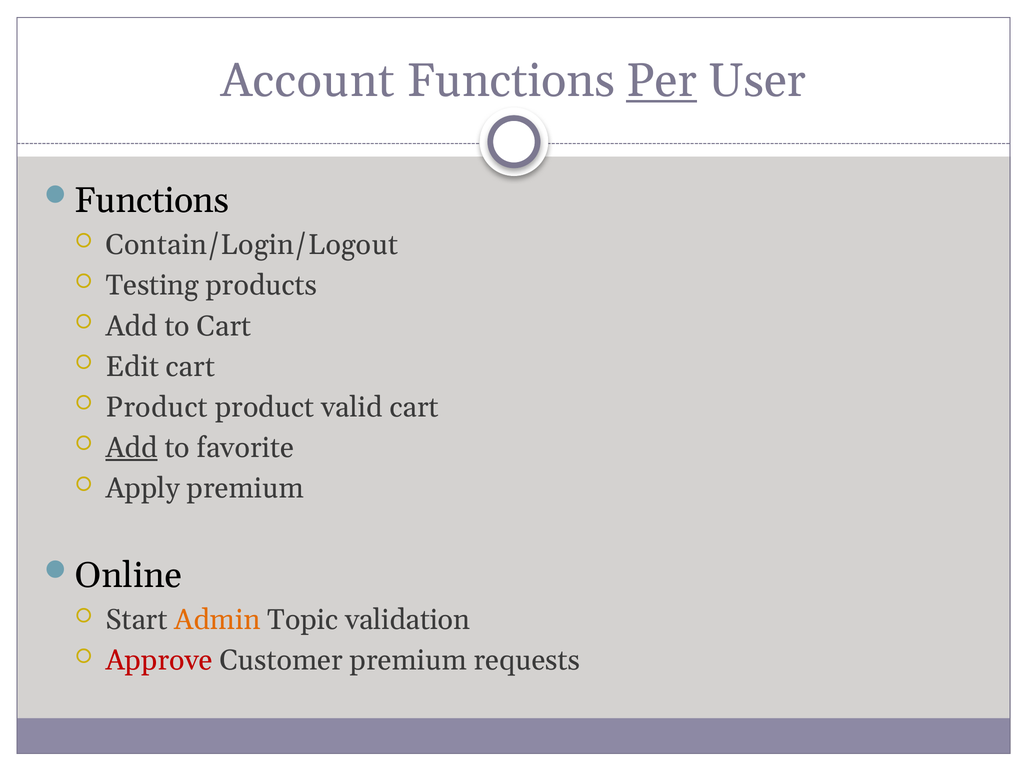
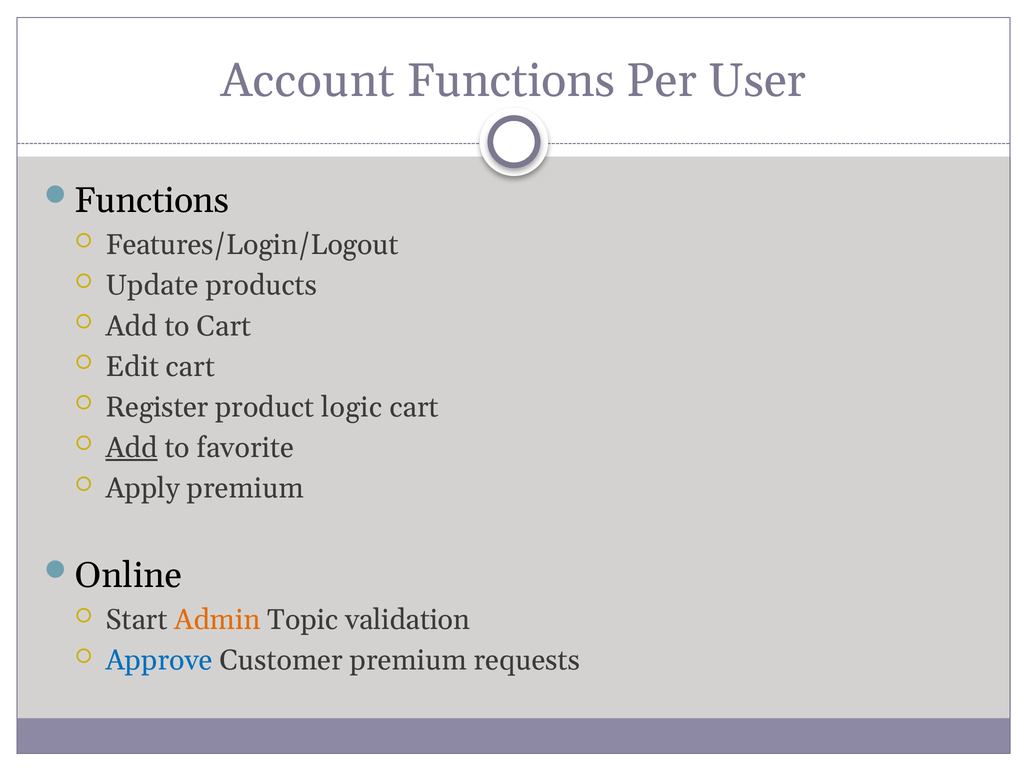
Per underline: present -> none
Contain/Login/Logout: Contain/Login/Logout -> Features/Login/Logout
Testing: Testing -> Update
Product at (157, 407): Product -> Register
valid: valid -> logic
Approve colour: red -> blue
